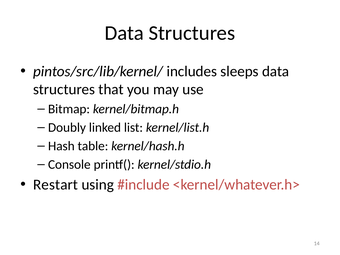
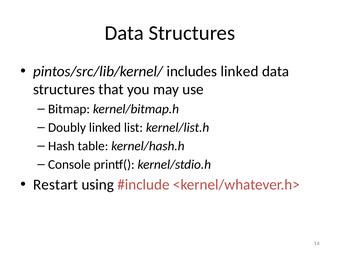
includes sleeps: sleeps -> linked
